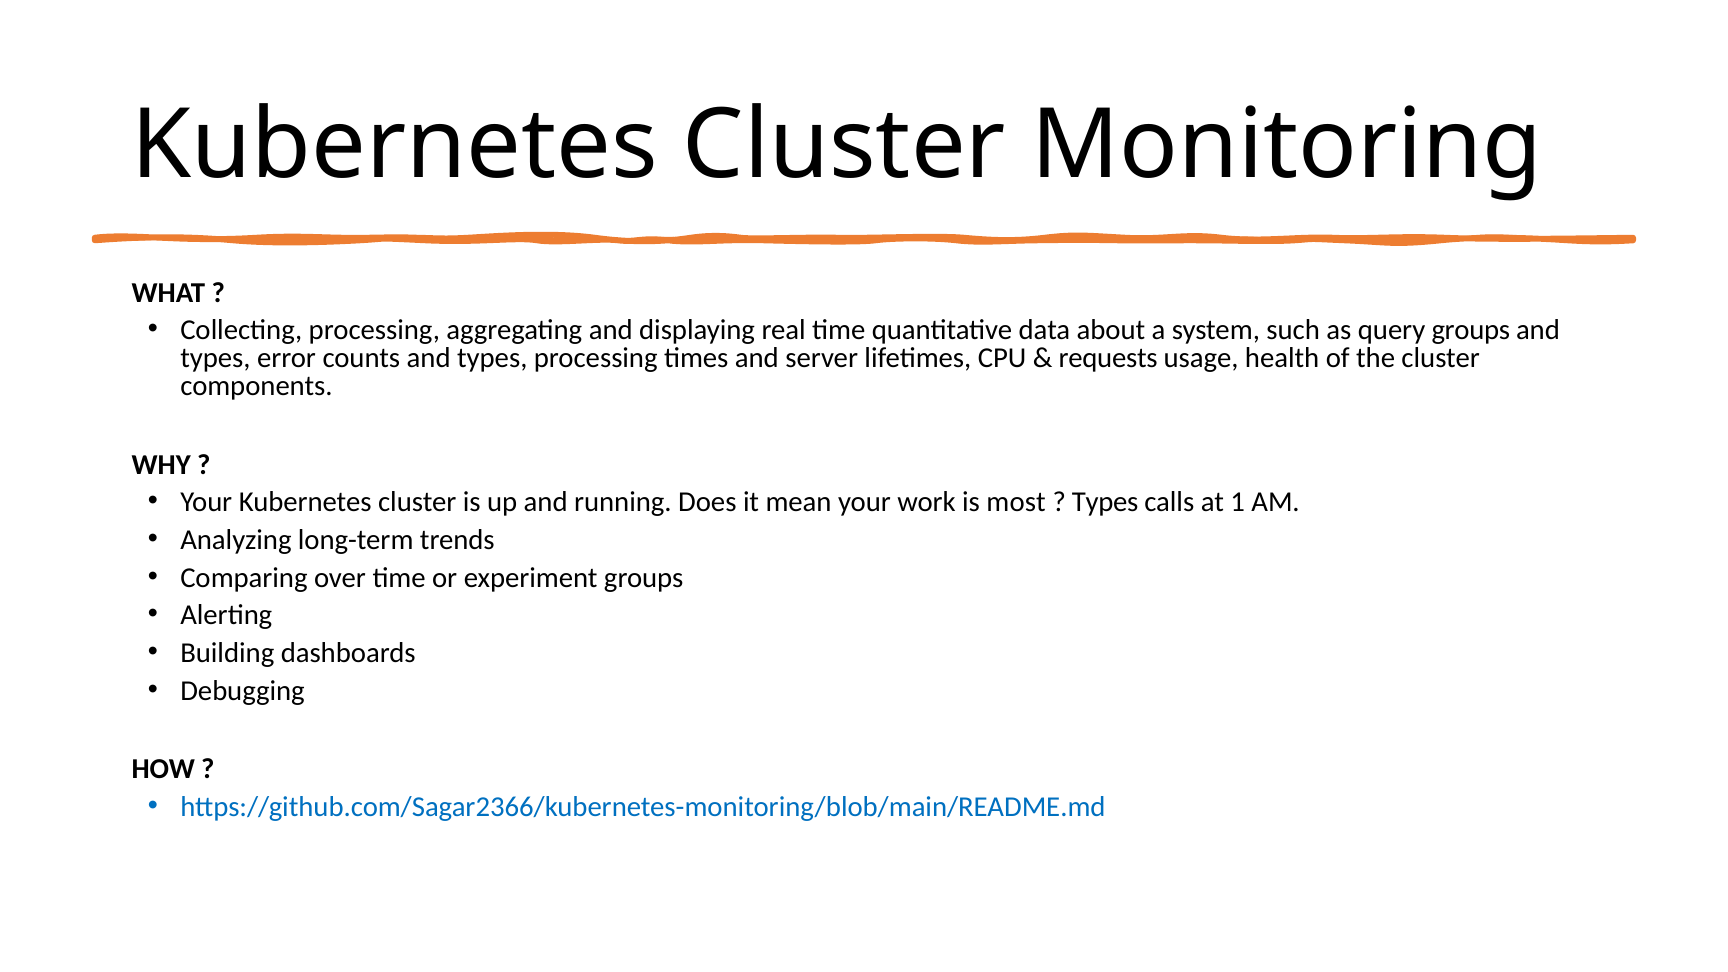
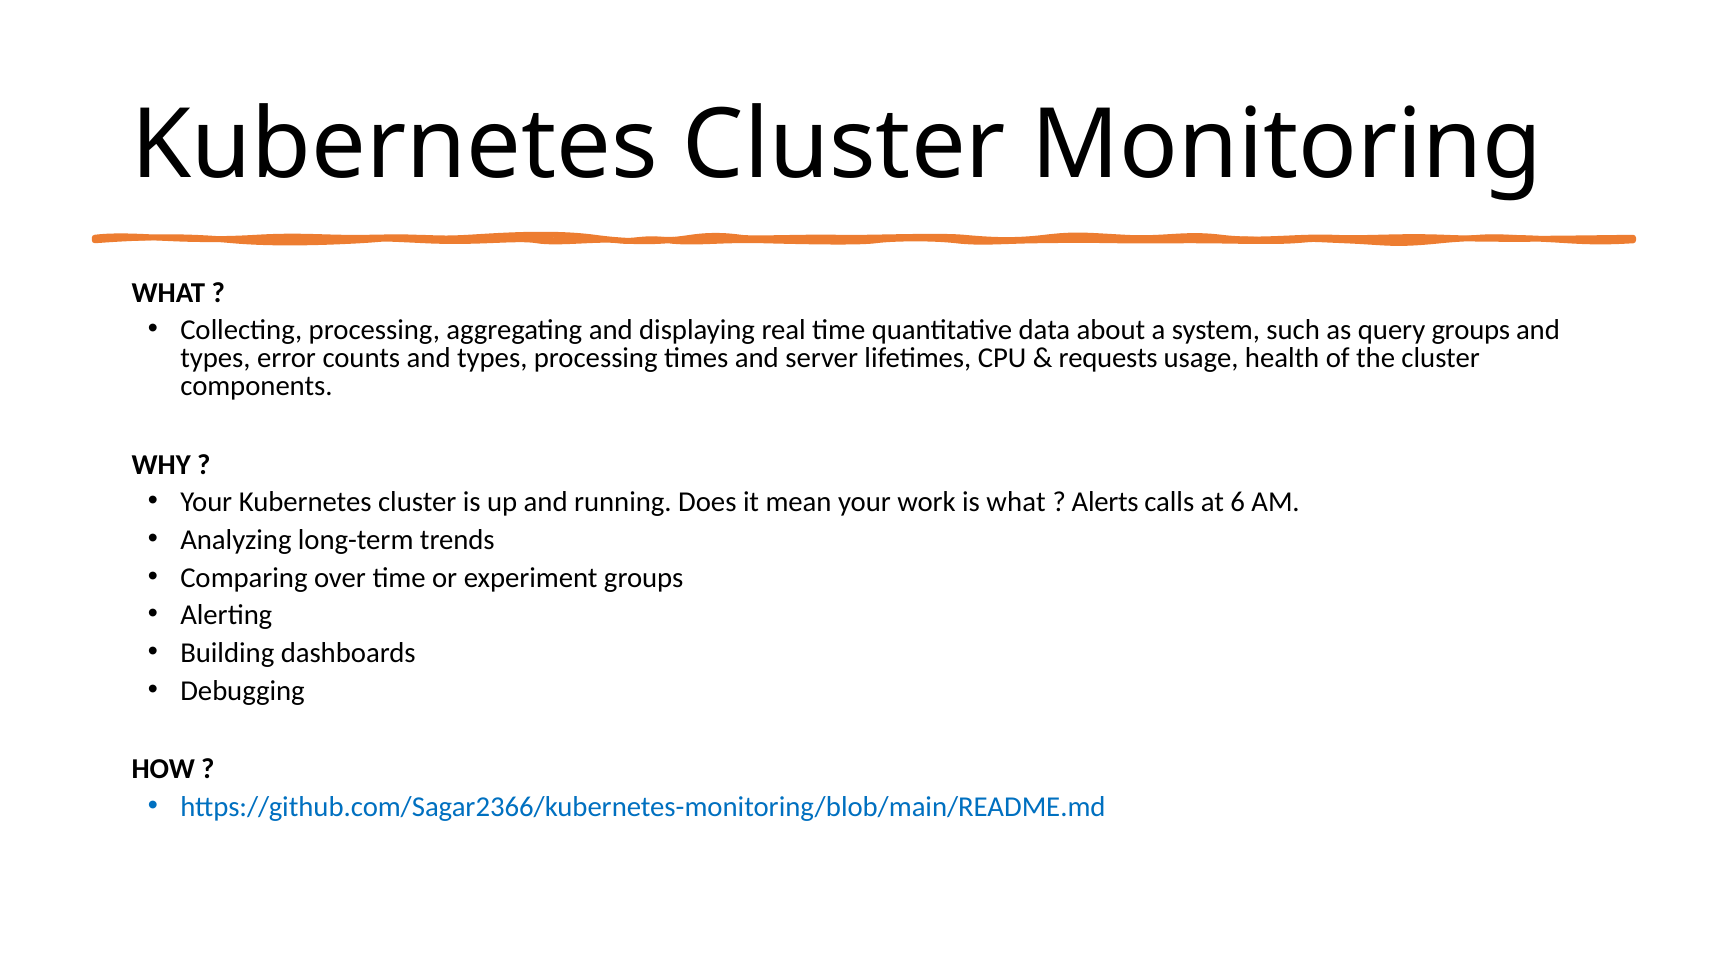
is most: most -> what
Types at (1105, 502): Types -> Alerts
1: 1 -> 6
